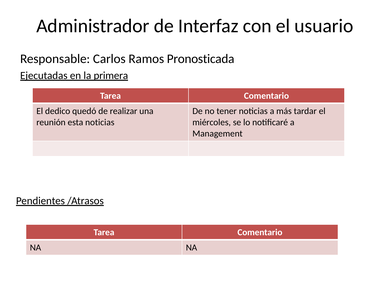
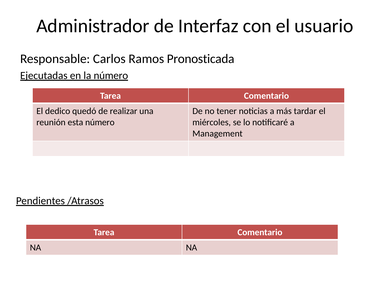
la primera: primera -> número
esta noticias: noticias -> número
